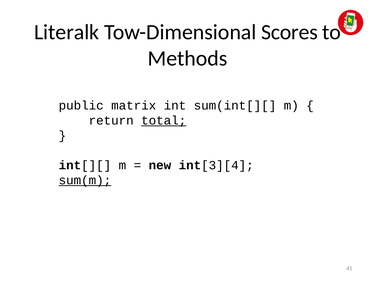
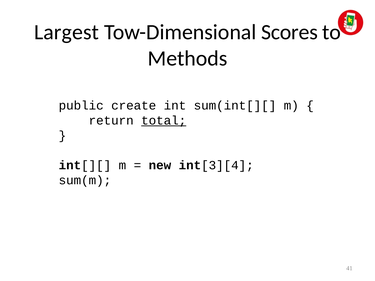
Literalk: Literalk -> Largest
matrix: matrix -> create
sum(m underline: present -> none
